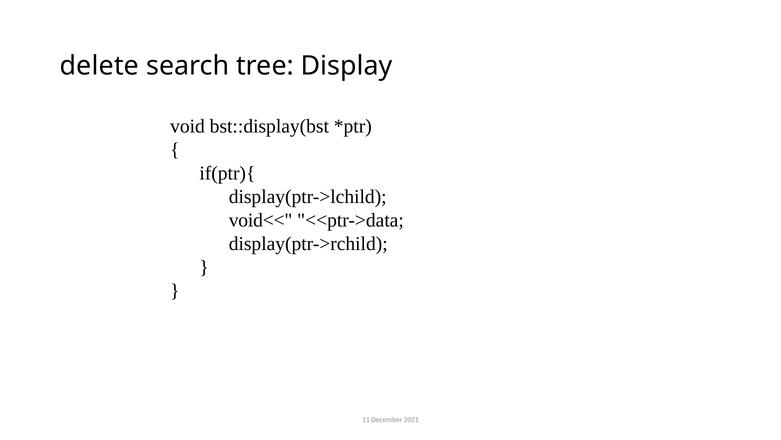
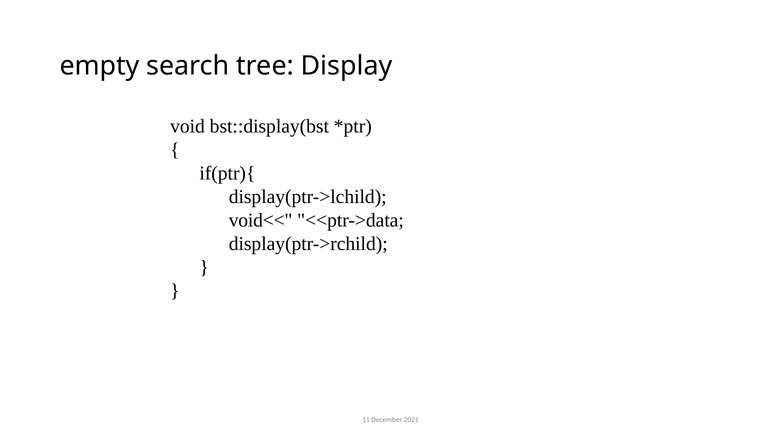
delete: delete -> empty
